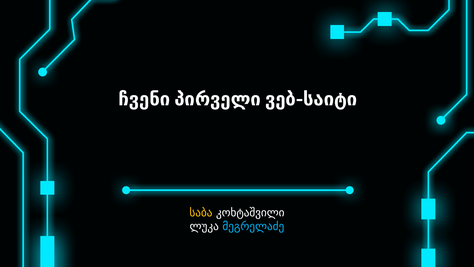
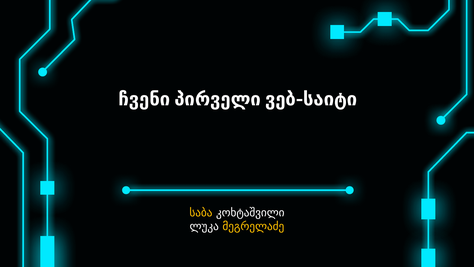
მეგრელაძე colour: light blue -> yellow
